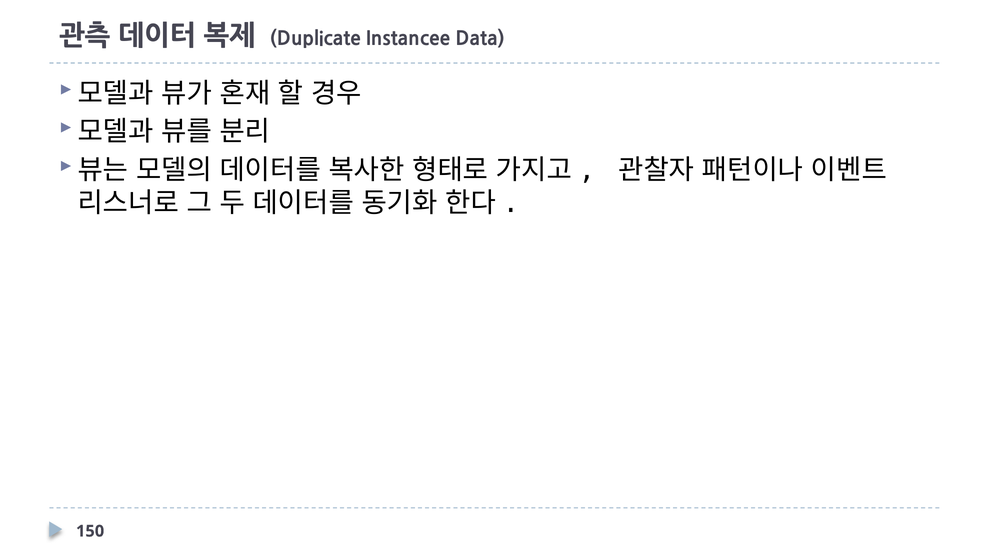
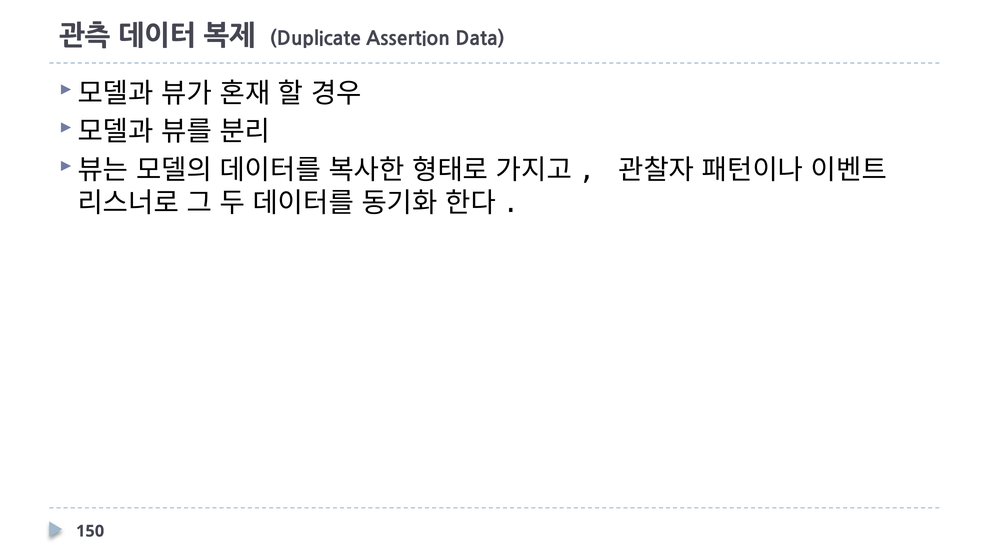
Instancee: Instancee -> Assertion
